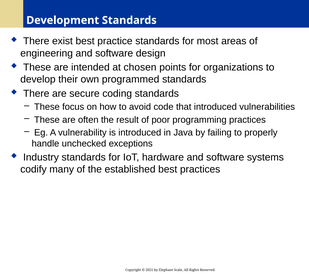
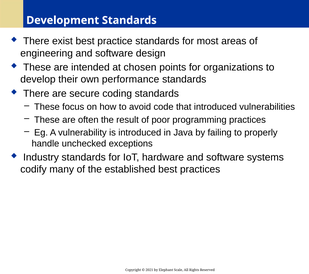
programmed: programmed -> performance
